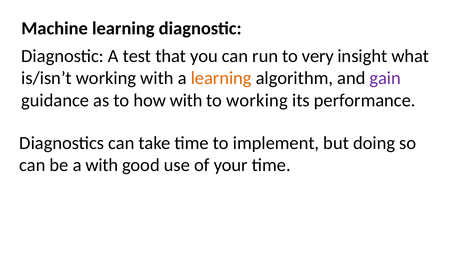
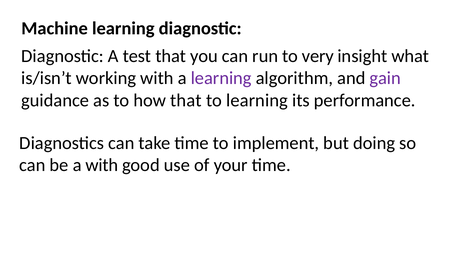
learning at (221, 78) colour: orange -> purple
how with: with -> that
to working: working -> learning
